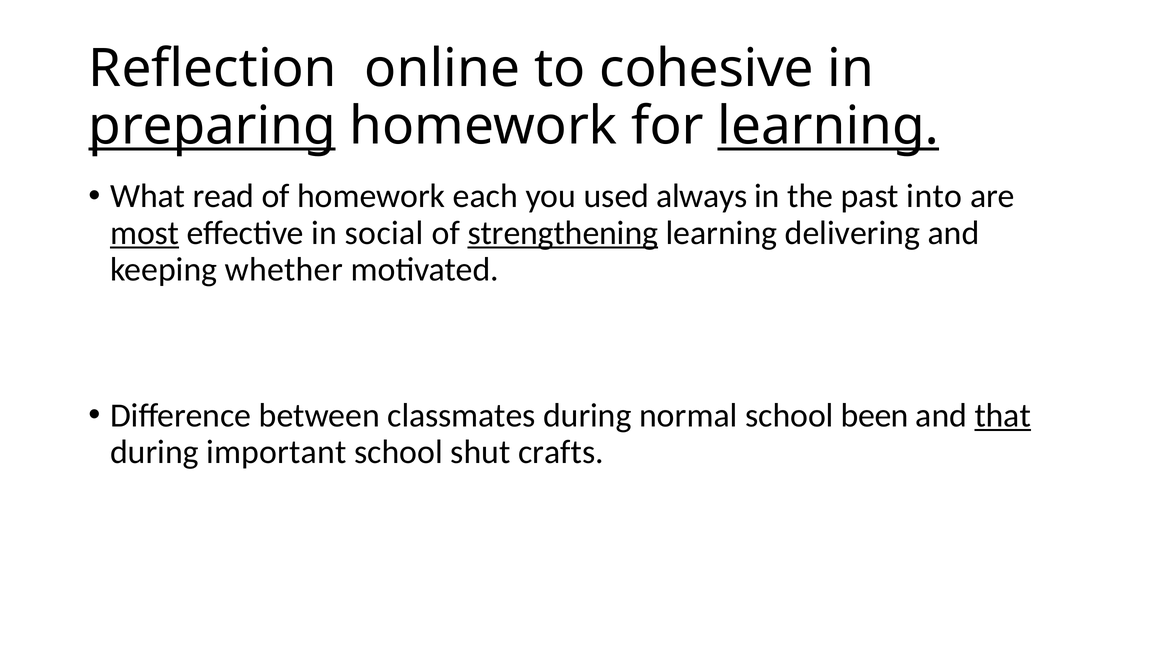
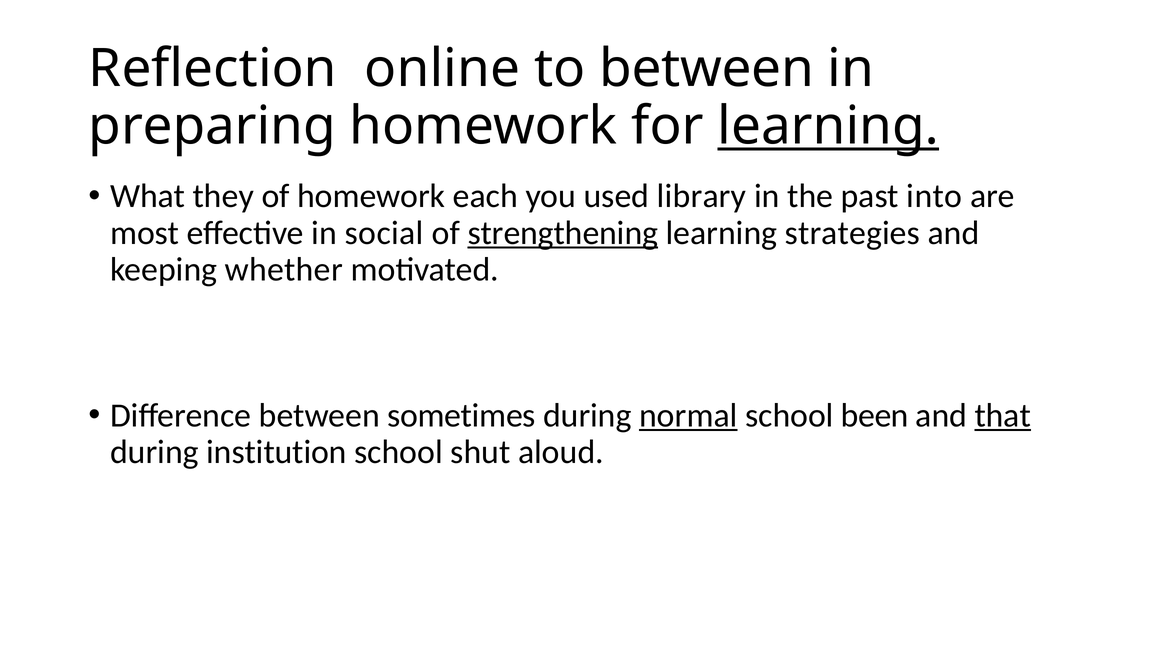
to cohesive: cohesive -> between
preparing underline: present -> none
read: read -> they
always: always -> library
most underline: present -> none
delivering: delivering -> strategies
classmates: classmates -> sometimes
normal underline: none -> present
important: important -> institution
crafts: crafts -> aloud
